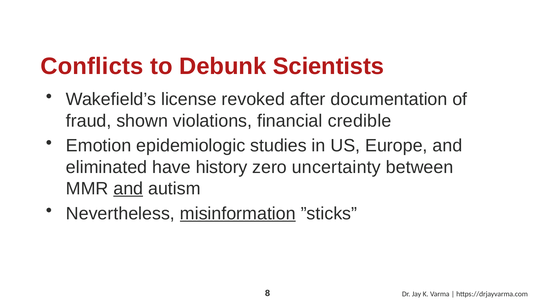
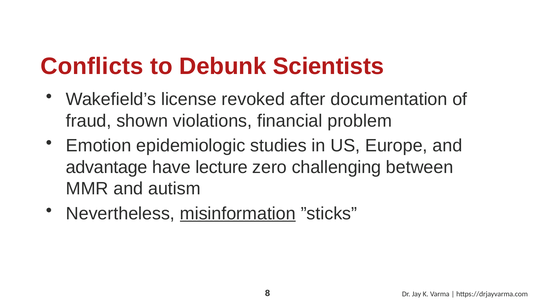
credible: credible -> problem
eliminated: eliminated -> advantage
history: history -> lecture
uncertainty: uncertainty -> challenging
and at (128, 189) underline: present -> none
